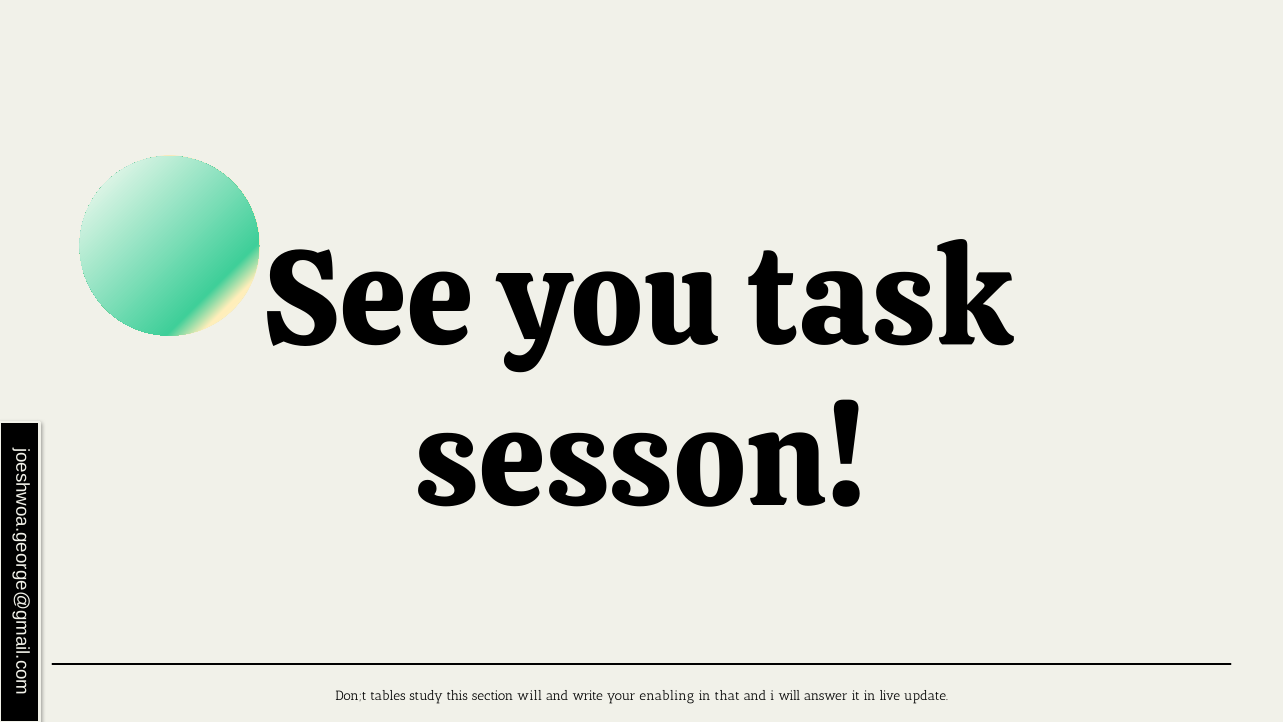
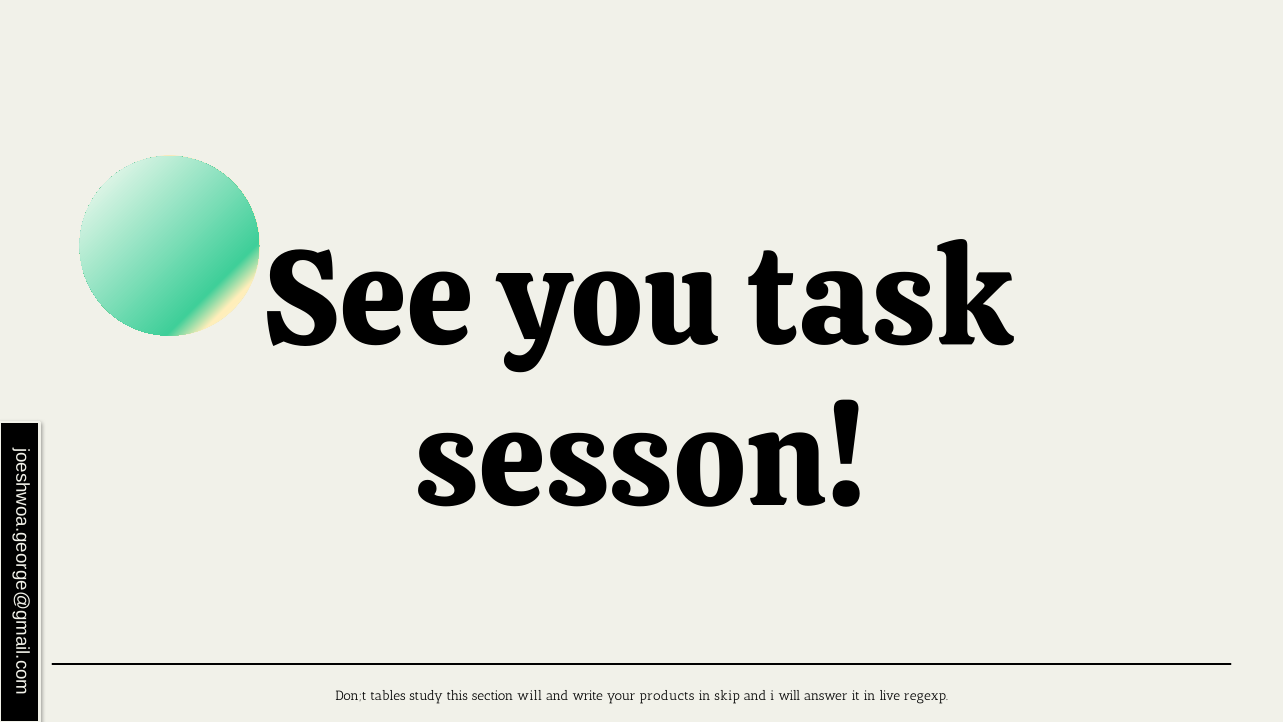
enabling: enabling -> products
that: that -> skip
update: update -> regexp
